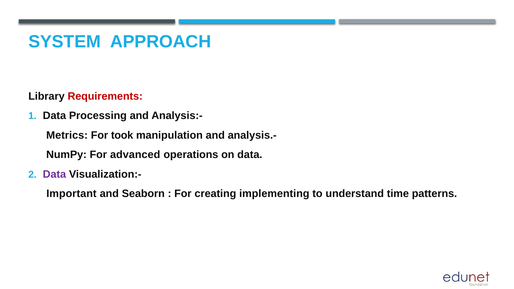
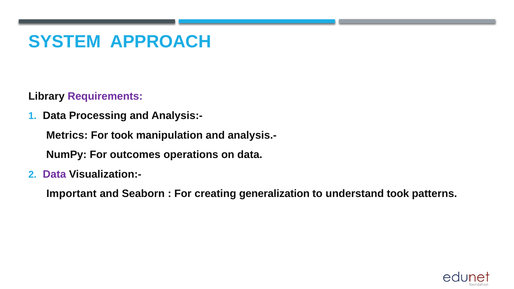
Requirements colour: red -> purple
advanced: advanced -> outcomes
implementing: implementing -> generalization
understand time: time -> took
